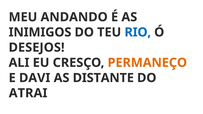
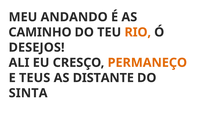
INIMIGOS: INIMIGOS -> CAMINHO
RIO colour: blue -> orange
DAVI: DAVI -> TEUS
ATRAI: ATRAI -> SINTA
